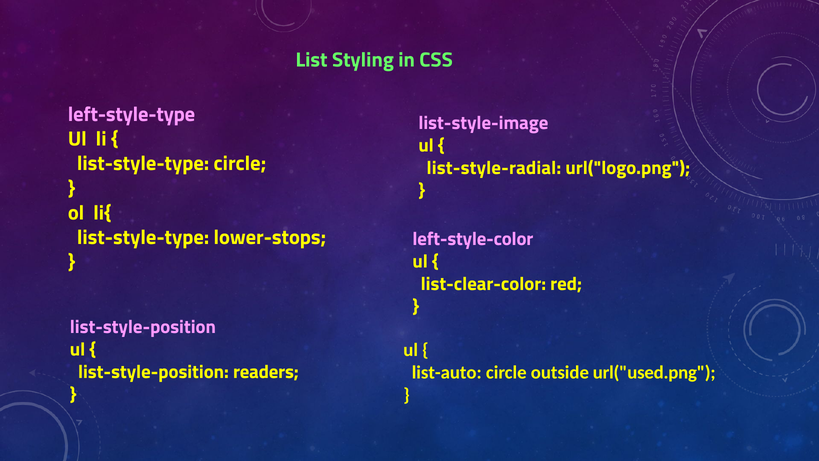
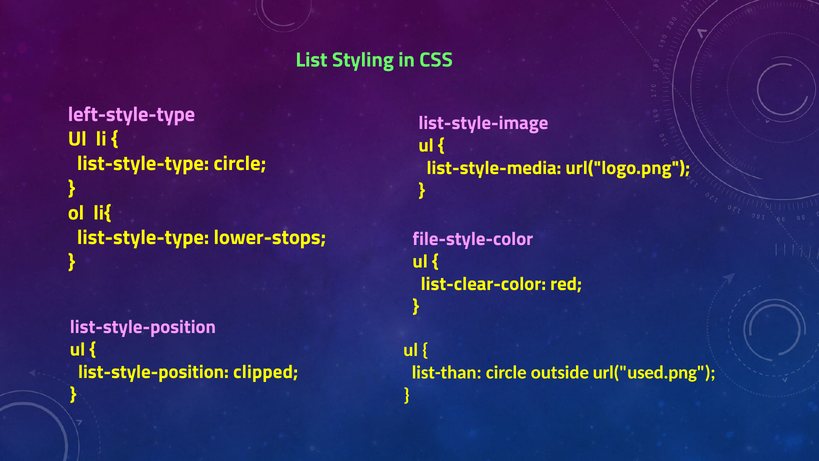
list-style-radial: list-style-radial -> list-style-media
left-style-color: left-style-color -> file-style-color
list-auto: list-auto -> list-than
readers: readers -> clipped
